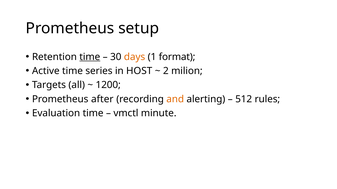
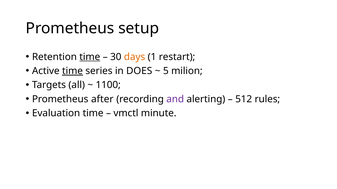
format: format -> restart
time at (73, 71) underline: none -> present
HOST: HOST -> DOES
2: 2 -> 5
1200: 1200 -> 1100
and colour: orange -> purple
